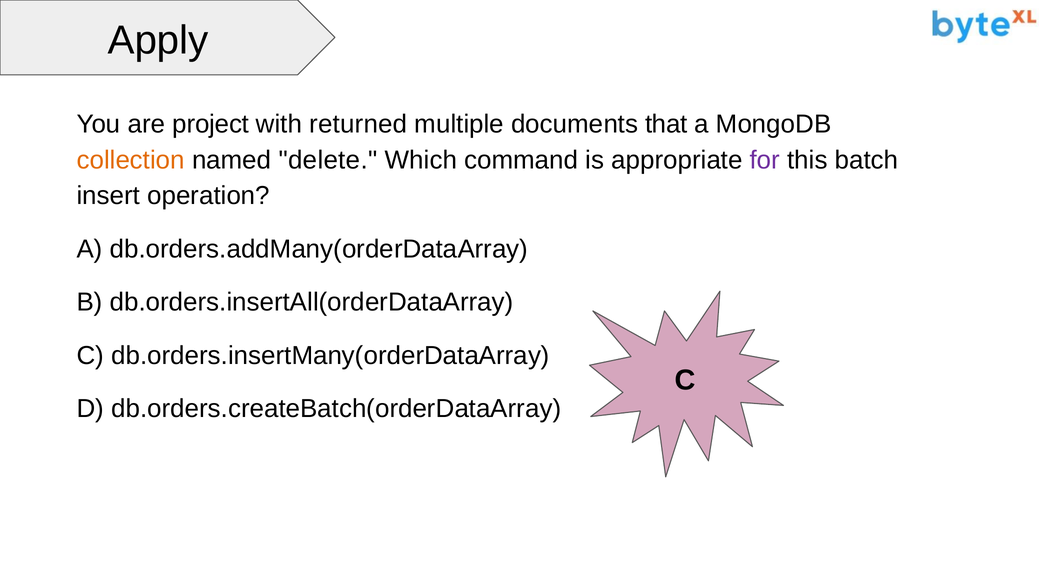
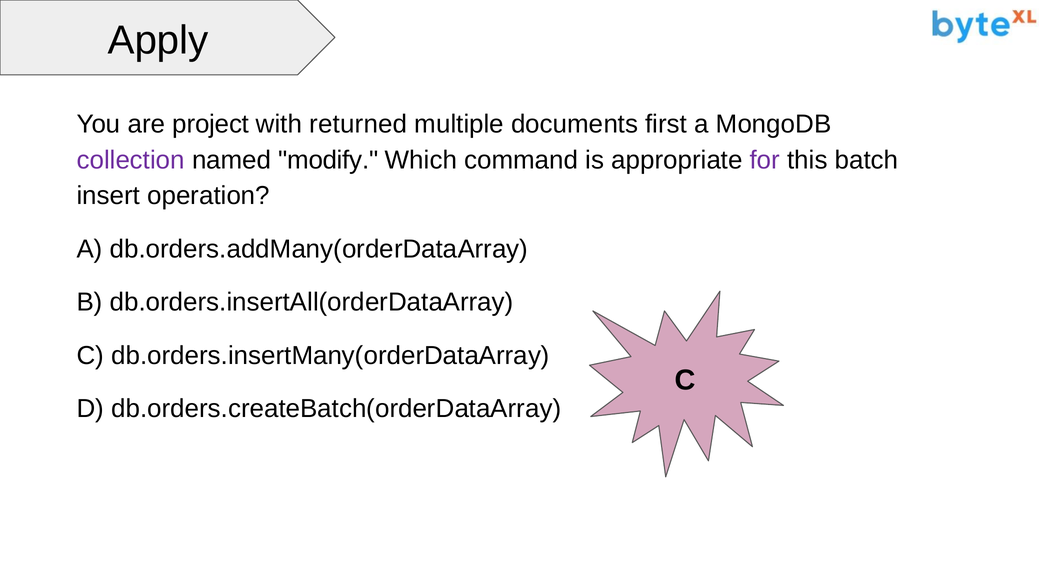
that: that -> first
collection colour: orange -> purple
delete: delete -> modify
